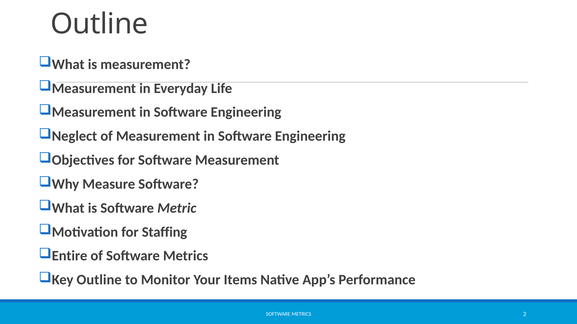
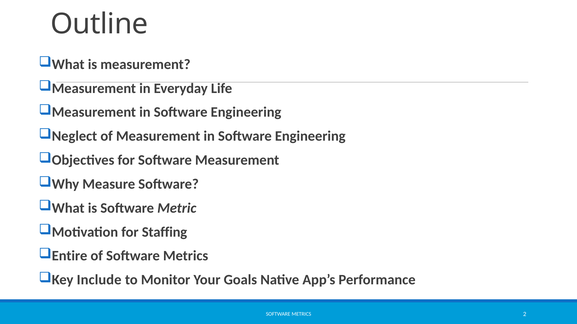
Key Outline: Outline -> Include
Items: Items -> Goals
